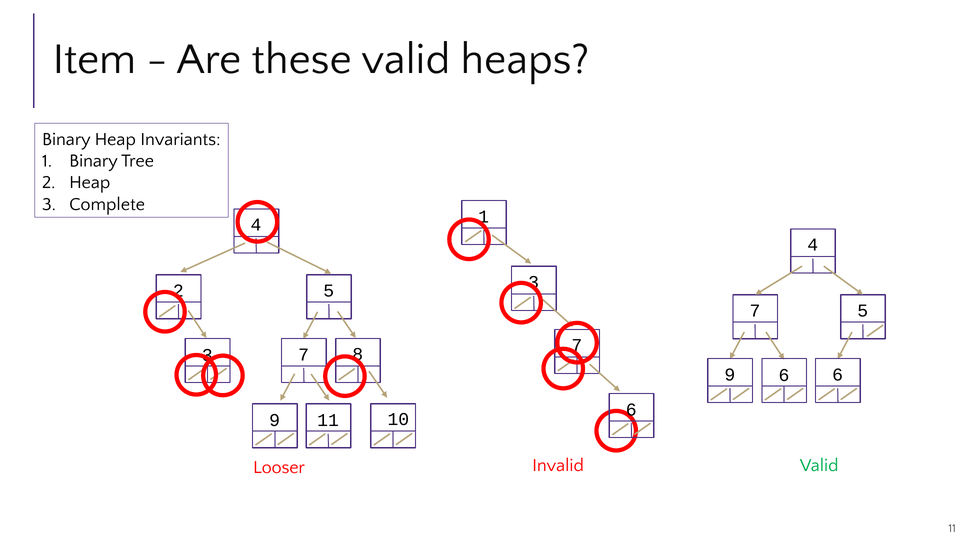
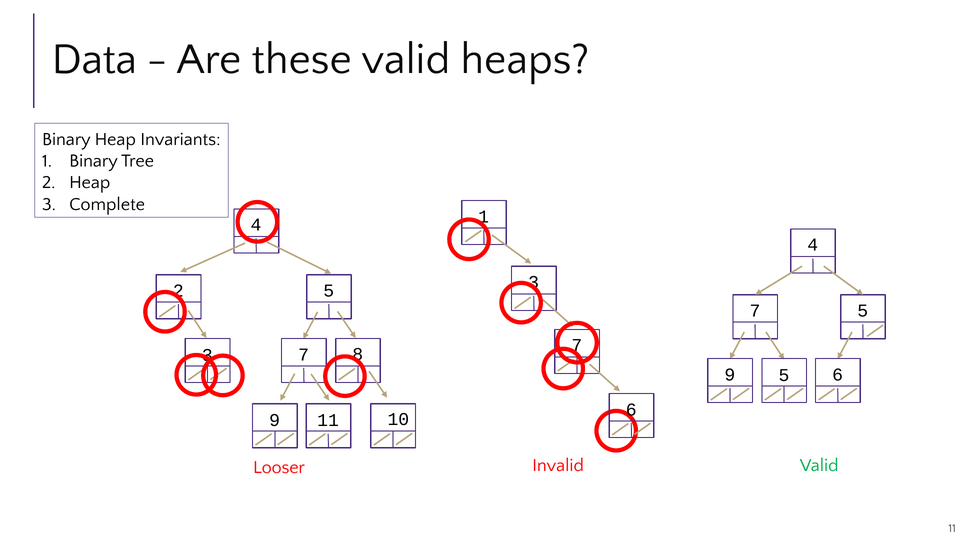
Item: Item -> Data
9 6: 6 -> 5
